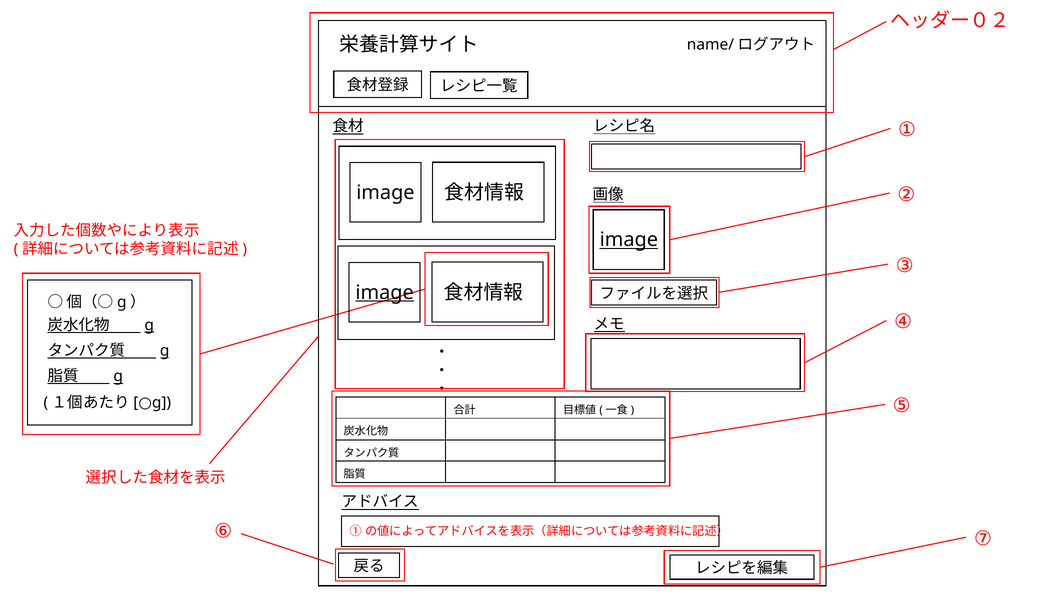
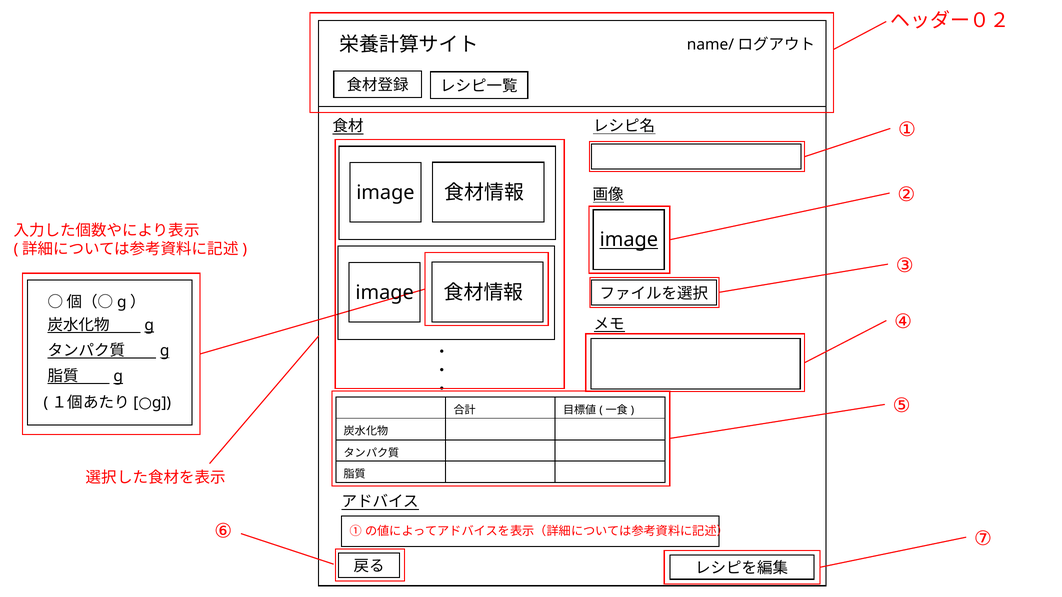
image at (385, 293) underline: present -> none
